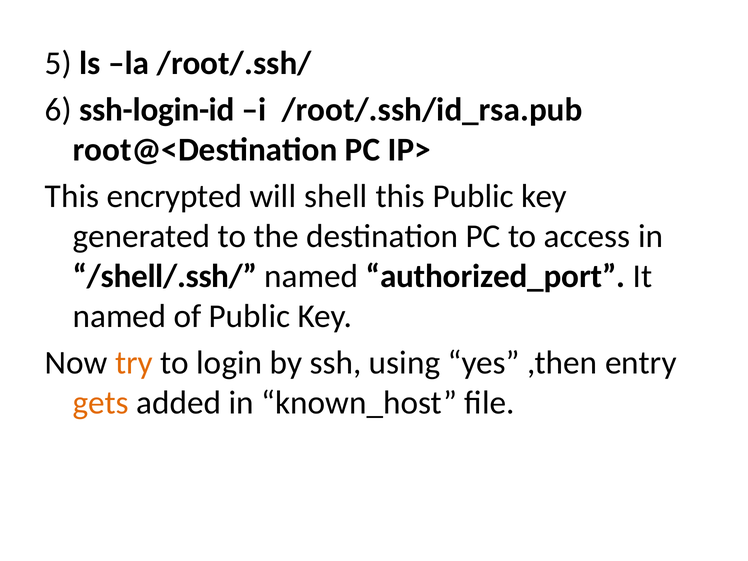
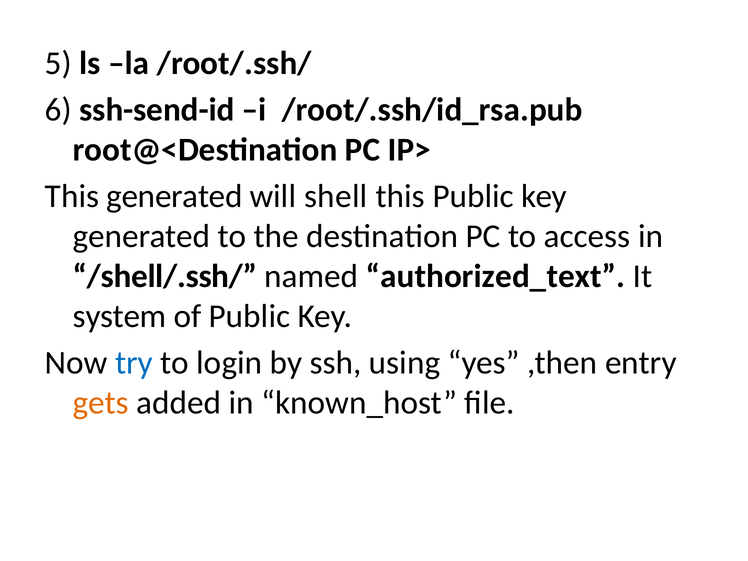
ssh-login-id: ssh-login-id -> ssh-send-id
This encrypted: encrypted -> generated
authorized_port: authorized_port -> authorized_text
named at (120, 316): named -> system
try colour: orange -> blue
